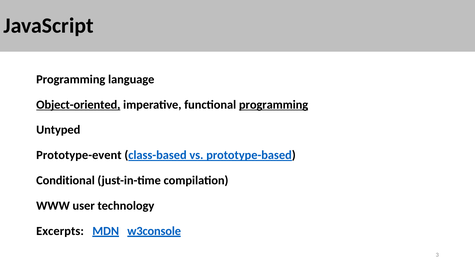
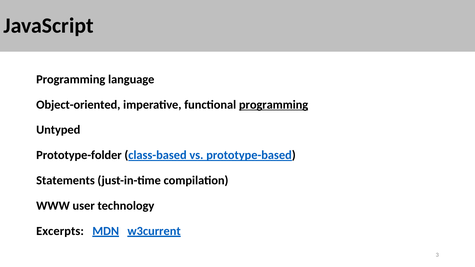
Object-oriented underline: present -> none
Prototype-event: Prototype-event -> Prototype-folder
Conditional: Conditional -> Statements
w3console: w3console -> w3current
